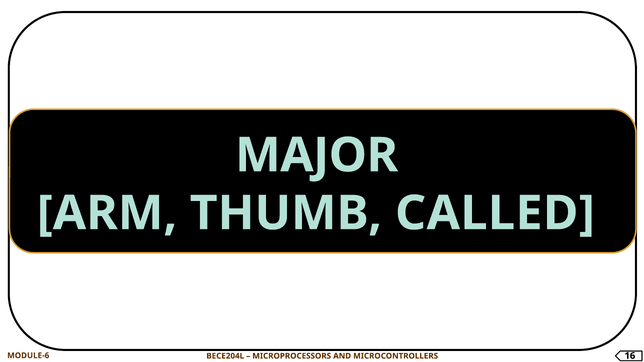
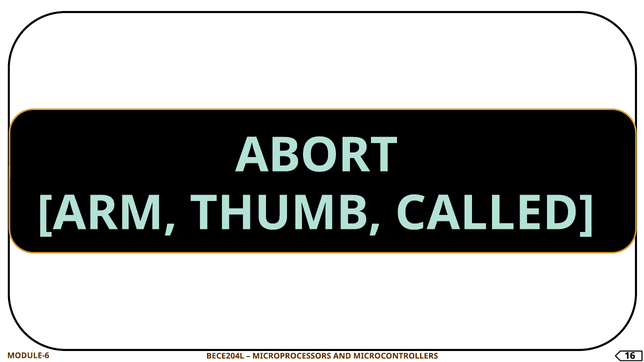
MAJOR: MAJOR -> ABORT
